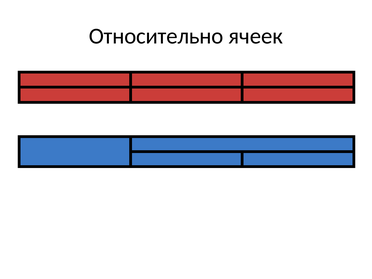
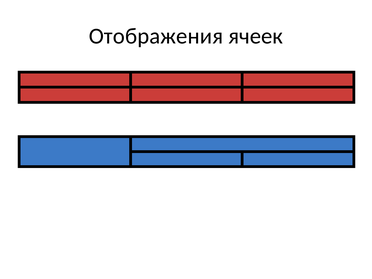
Относительно: Относительно -> Отображения
